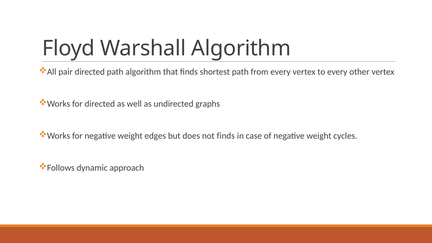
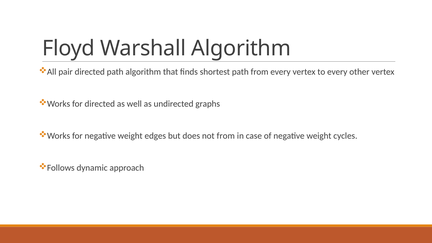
not finds: finds -> from
